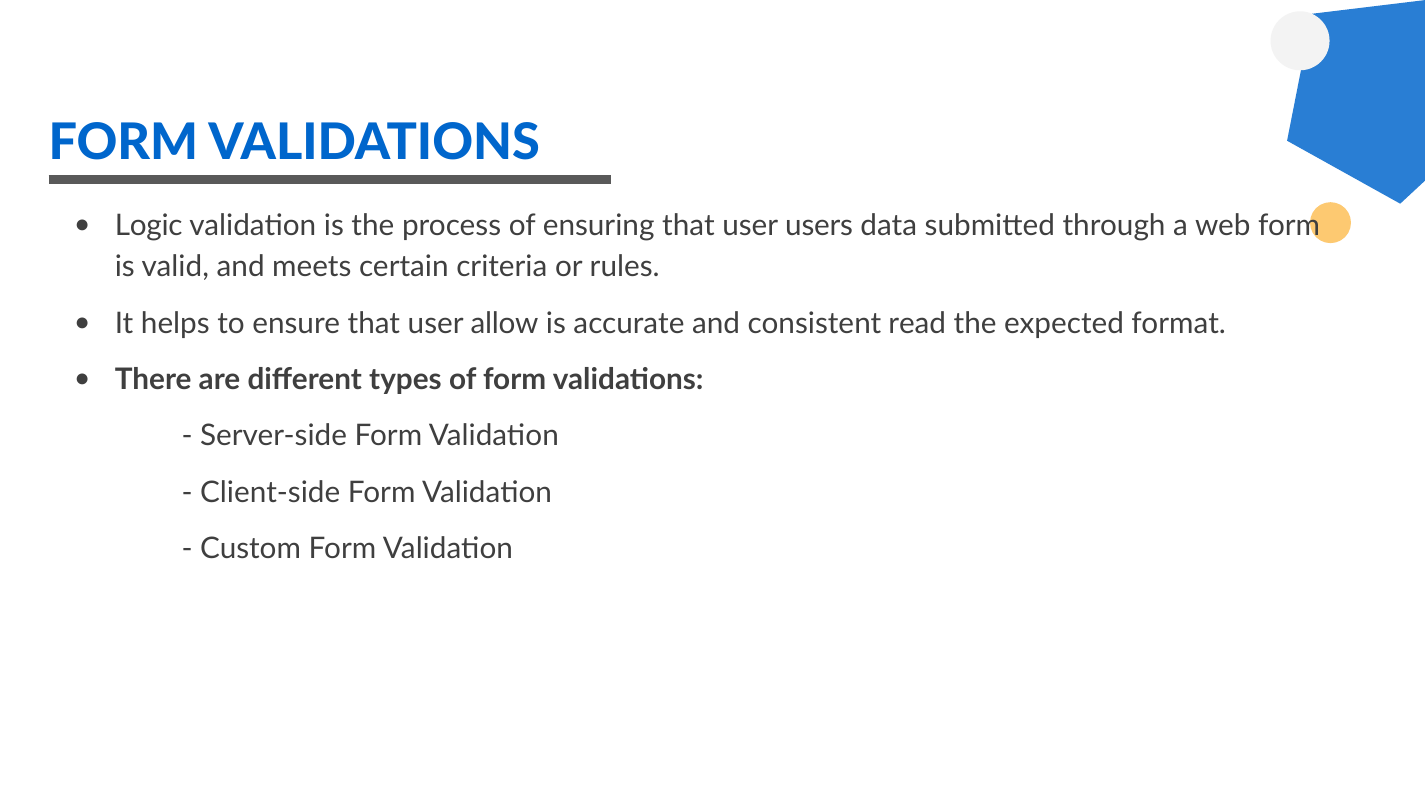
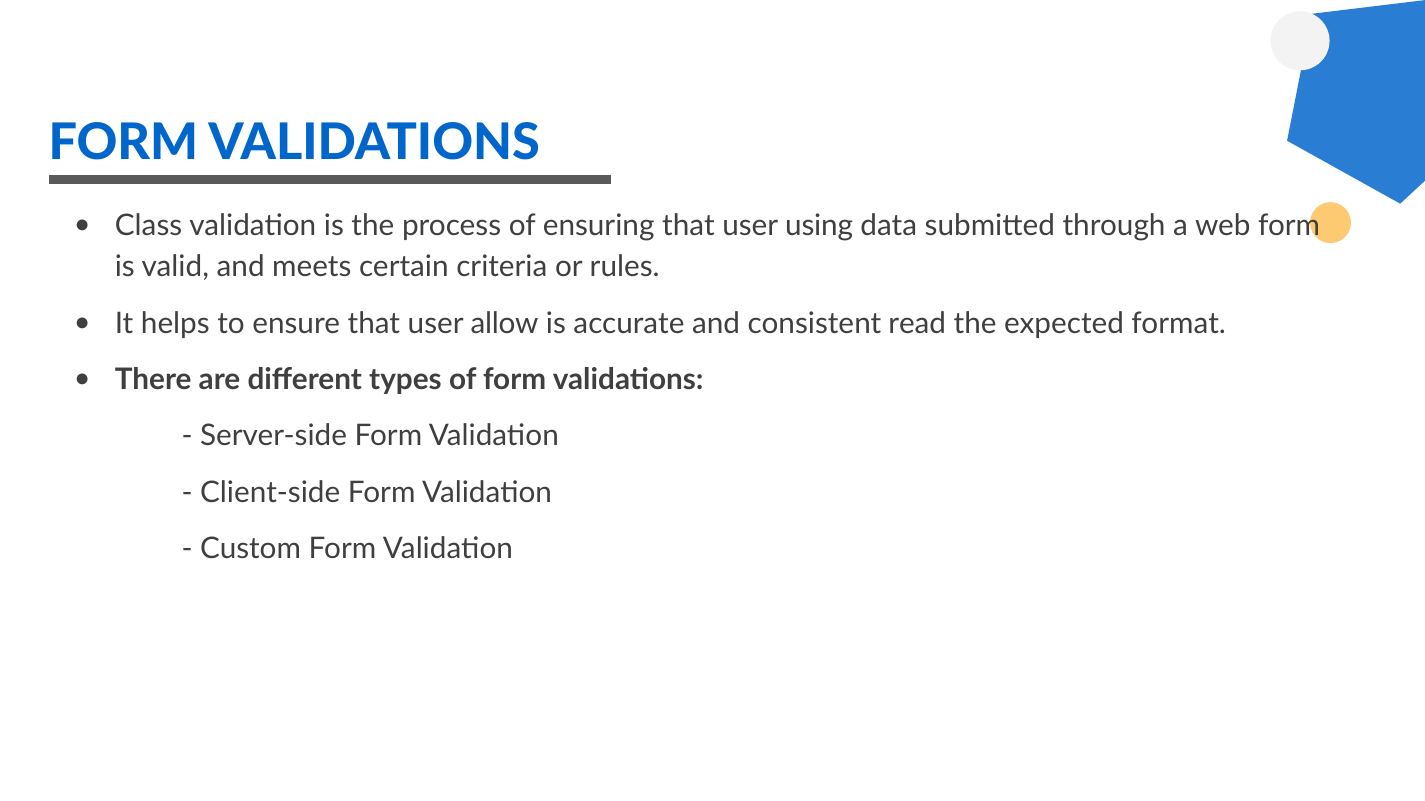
Logic: Logic -> Class
users: users -> using
